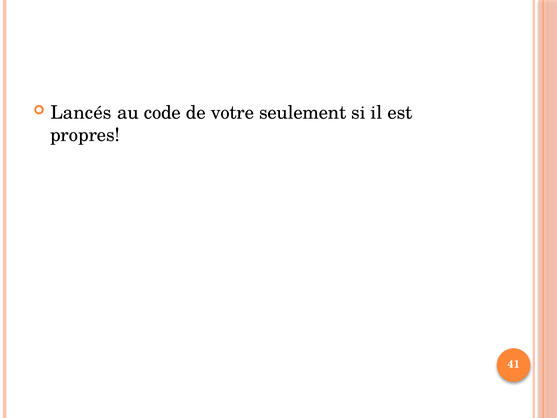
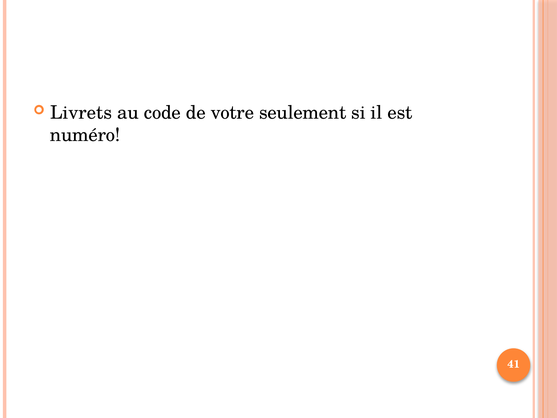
Lancés: Lancés -> Livrets
propres: propres -> numéro
